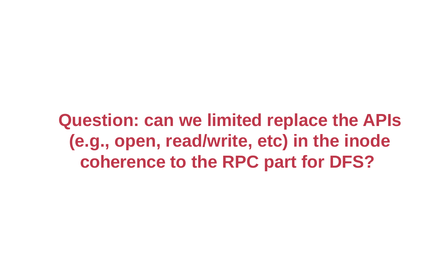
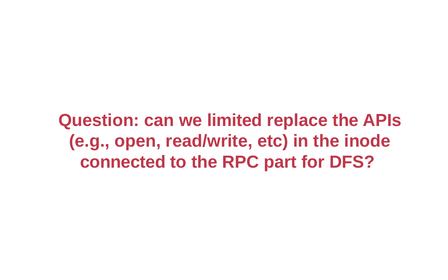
coherence: coherence -> connected
